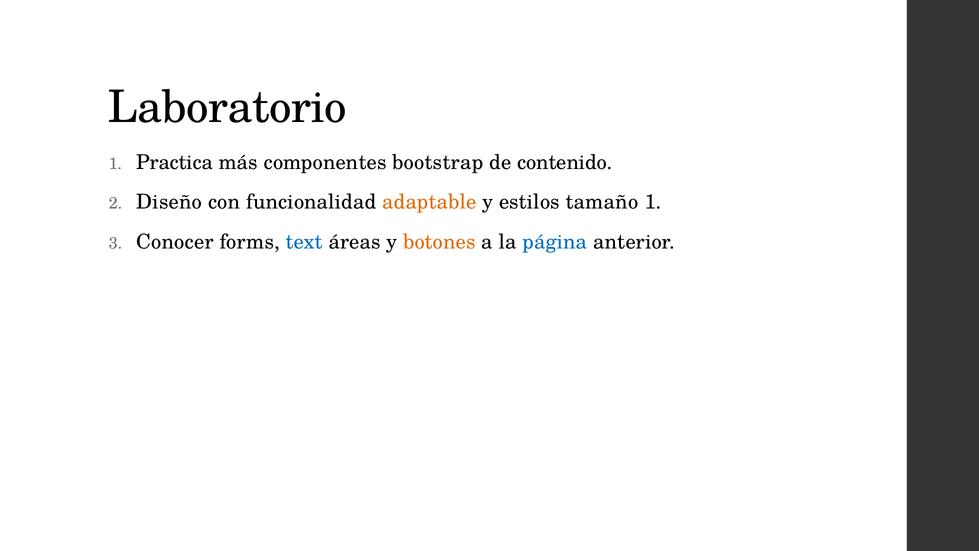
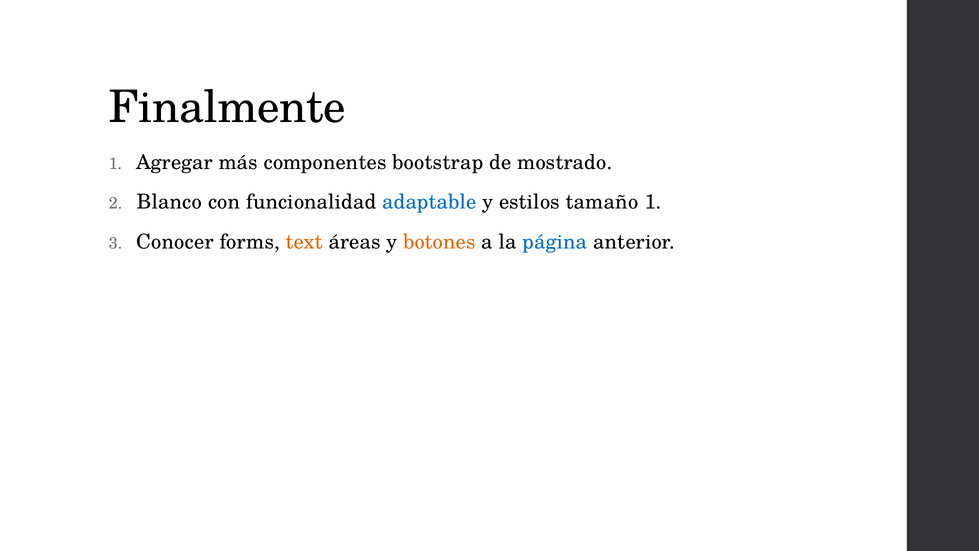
Laboratorio: Laboratorio -> Finalmente
Practica: Practica -> Agregar
contenido: contenido -> mostrado
Diseño: Diseño -> Blanco
adaptable colour: orange -> blue
text colour: blue -> orange
